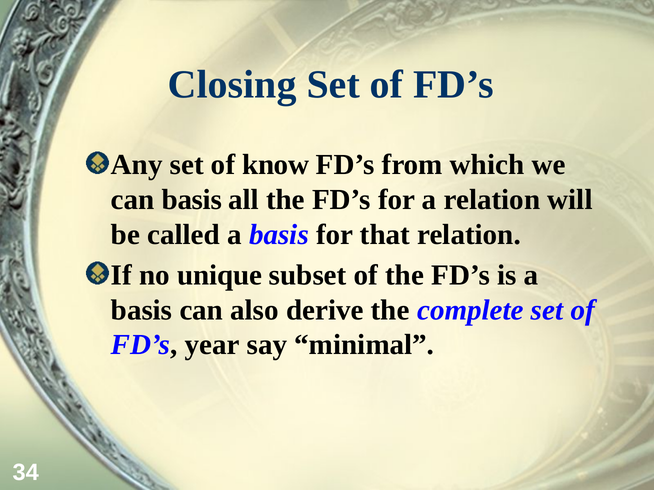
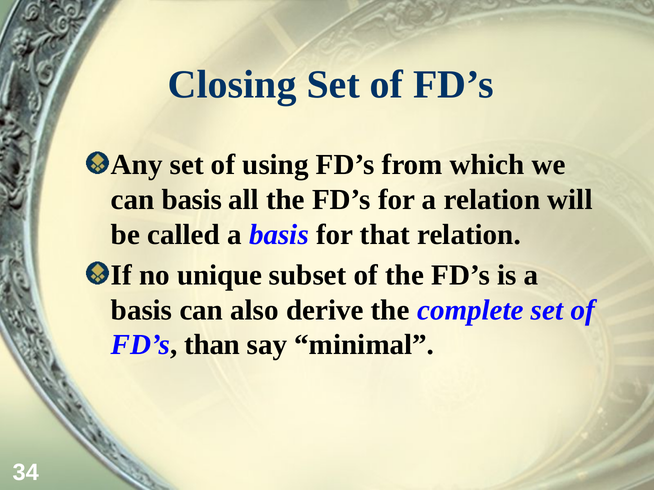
know: know -> using
year: year -> than
